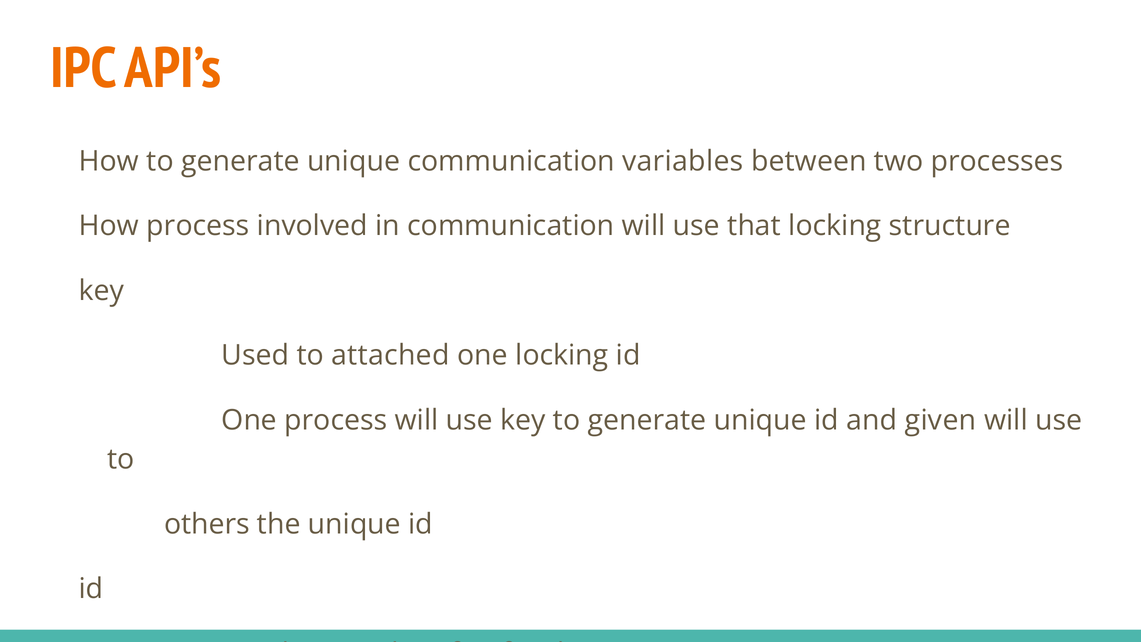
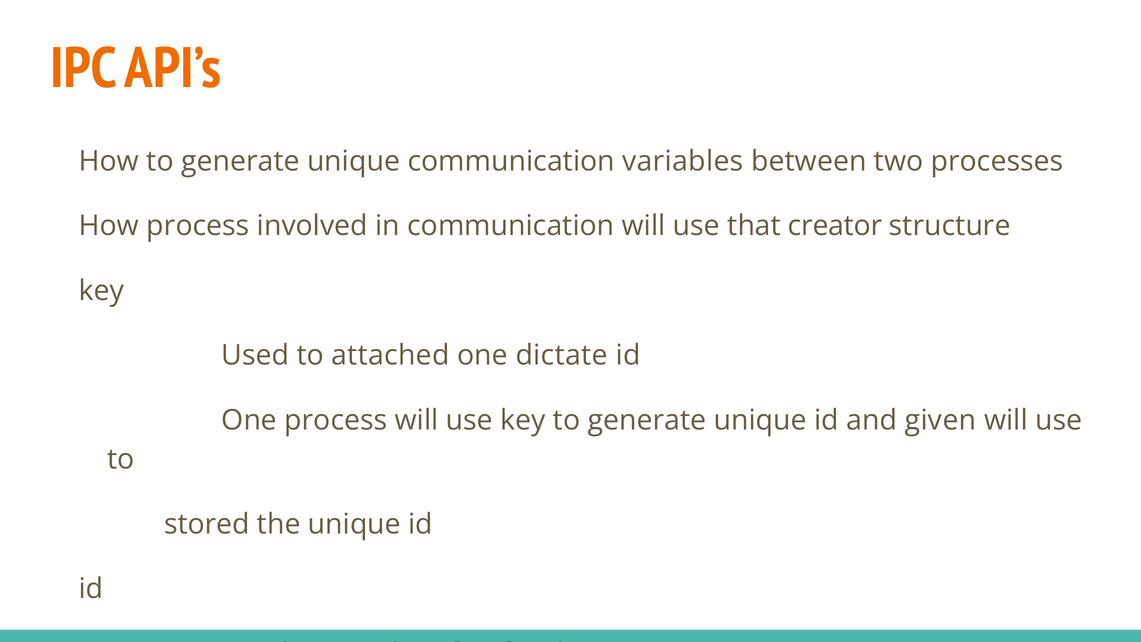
that locking: locking -> creator
one locking: locking -> dictate
others: others -> stored
